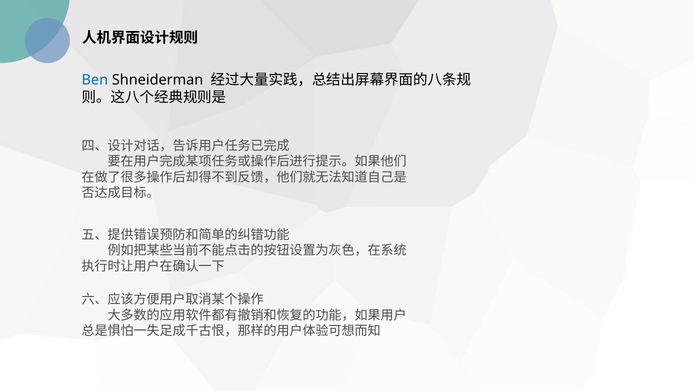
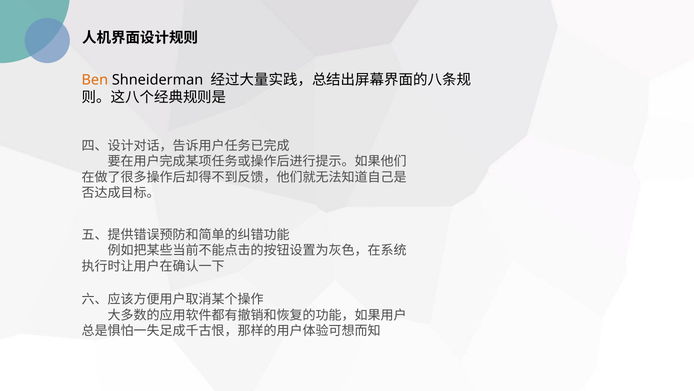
Ben colour: blue -> orange
